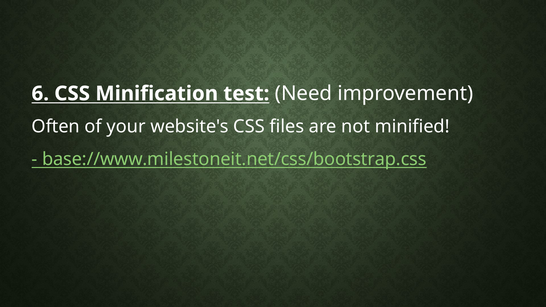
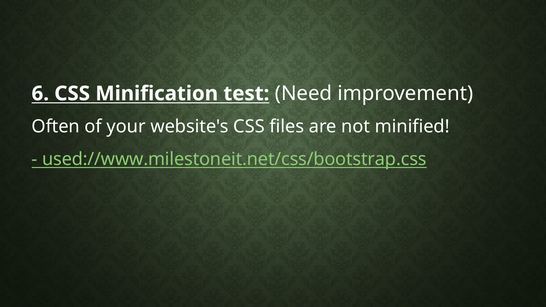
base://www.milestoneit.net/css/bootstrap.css: base://www.milestoneit.net/css/bootstrap.css -> used://www.milestoneit.net/css/bootstrap.css
